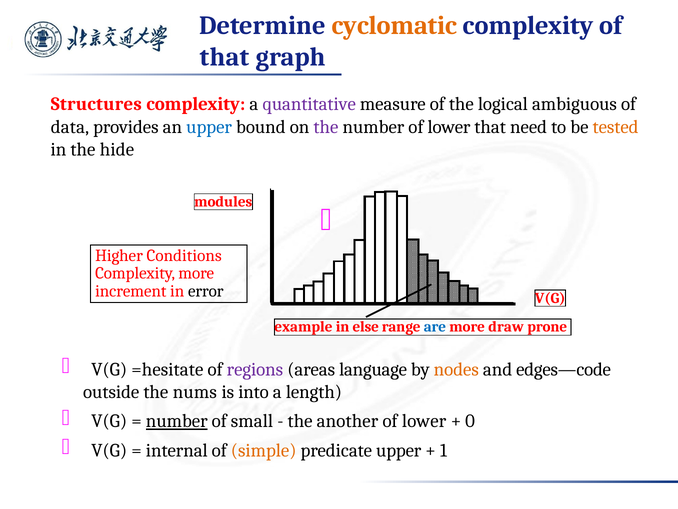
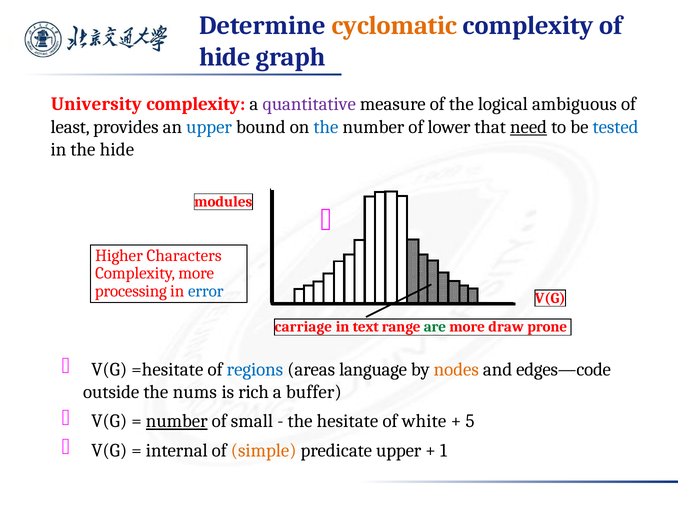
that at (225, 57): that -> hide
Structures: Structures -> University
data: data -> least
the at (326, 127) colour: purple -> blue
need underline: none -> present
tested colour: orange -> blue
Conditions: Conditions -> Characters
increment: increment -> processing
error colour: black -> blue
example: example -> carriage
else: else -> text
are colour: blue -> green
regions colour: purple -> blue
into: into -> rich
length: length -> buffer
another: another -> hesitate
lower at (424, 421): lower -> white
0: 0 -> 5
